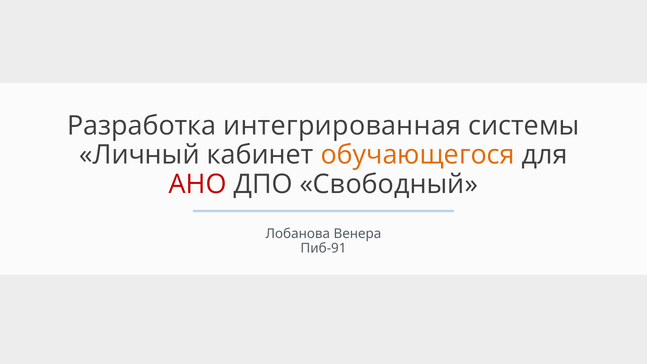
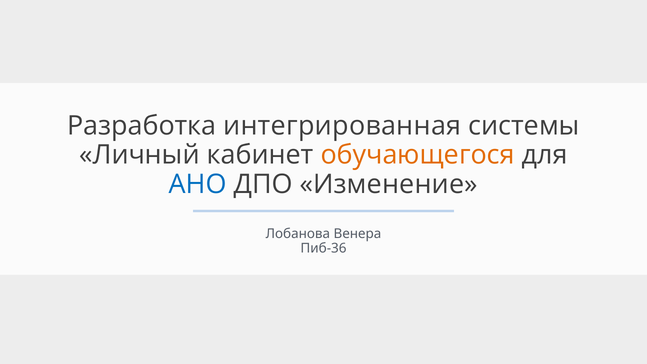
АНО colour: red -> blue
Свободный: Свободный -> Изменение
Пиб-91: Пиб-91 -> Пиб-36
